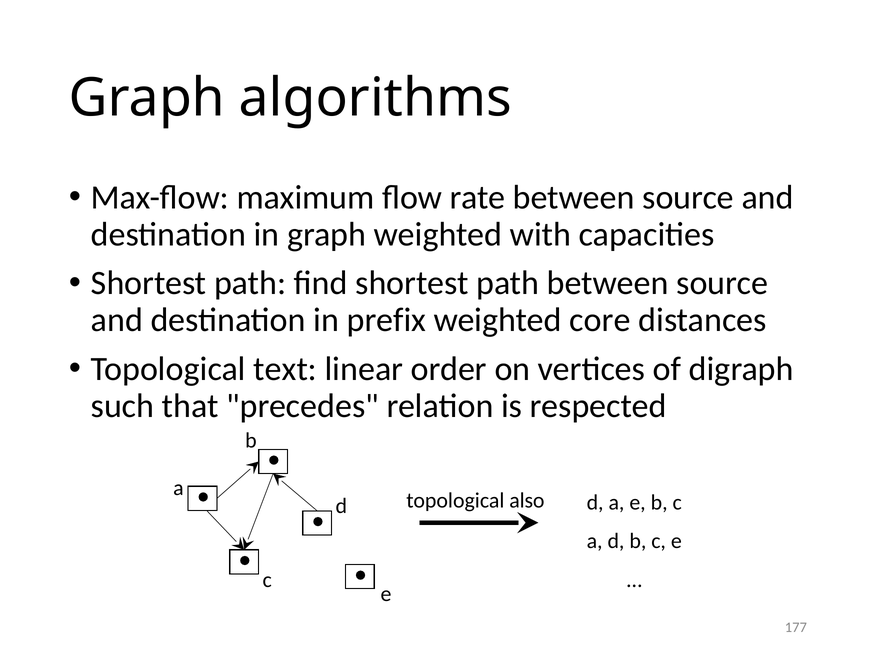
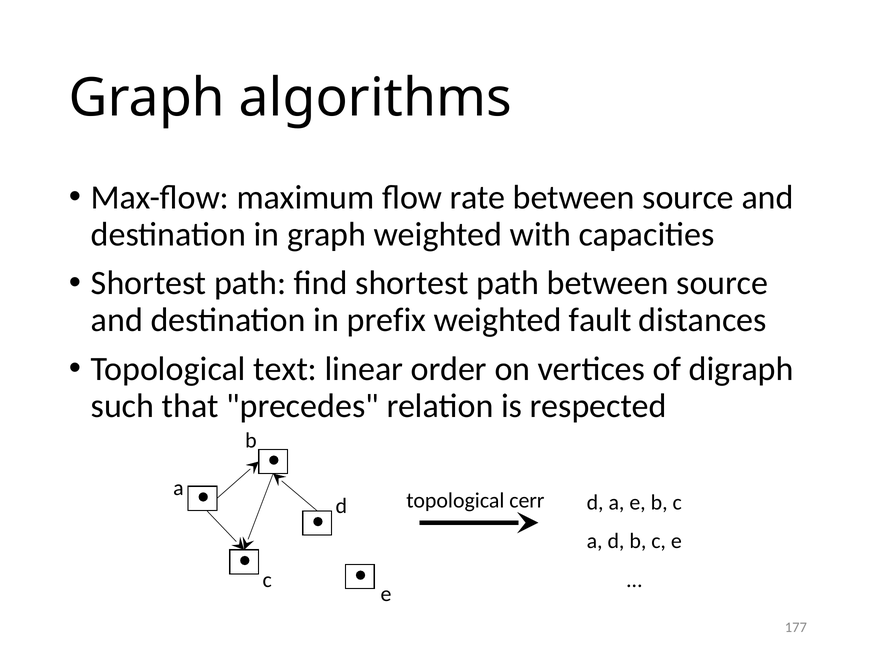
core: core -> fault
also: also -> cerr
